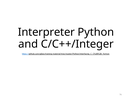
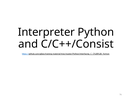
C/C++/Integer: C/C++/Integer -> C/C++/Consist
